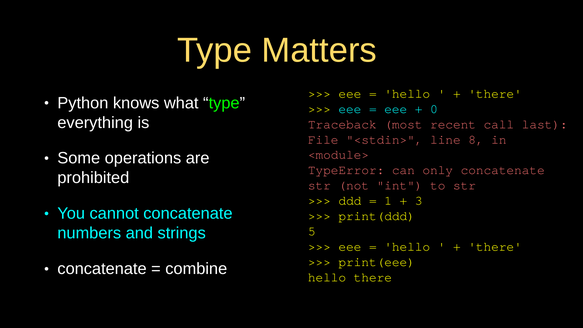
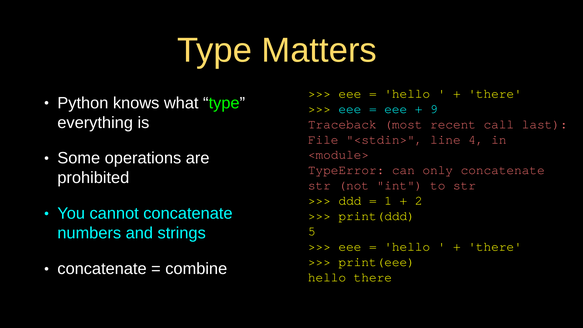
0: 0 -> 9
8: 8 -> 4
3: 3 -> 2
